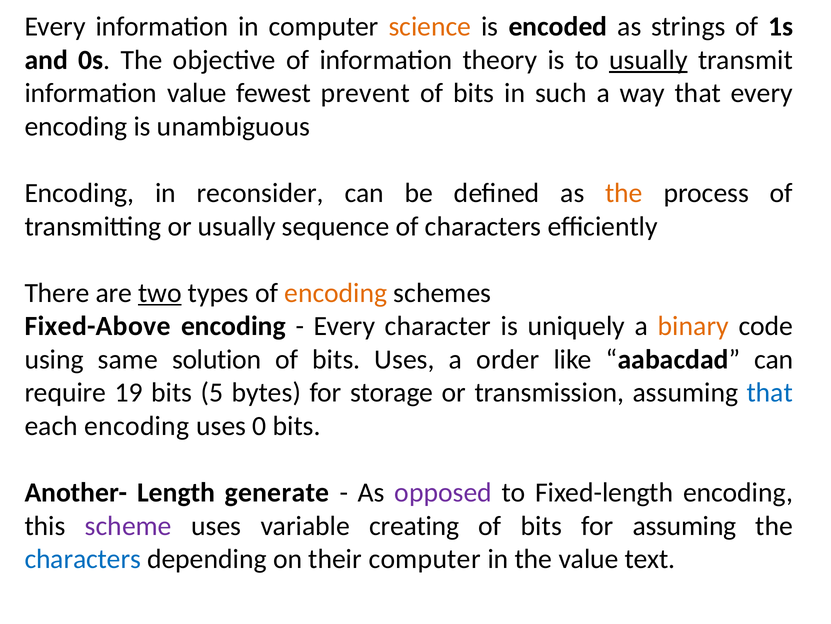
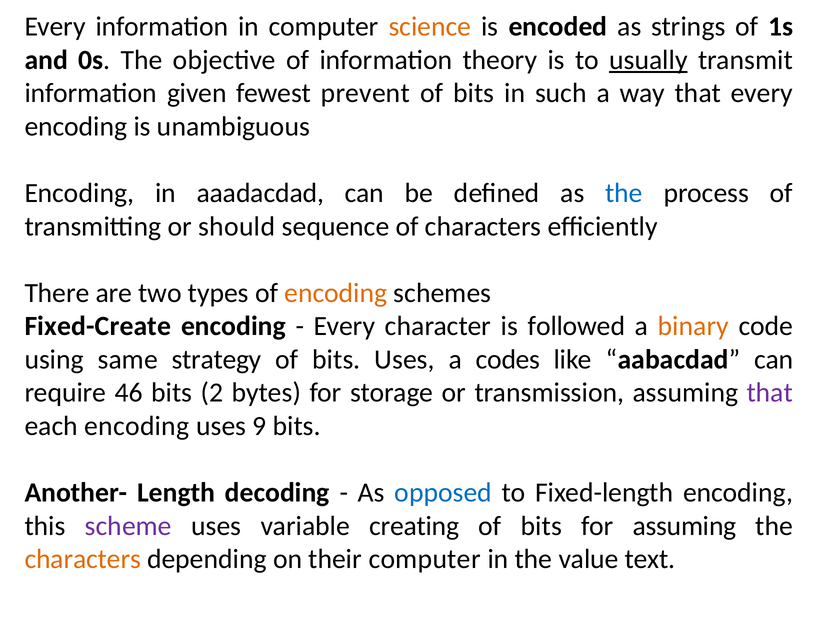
information value: value -> given
reconsider: reconsider -> aaadacdad
the at (624, 193) colour: orange -> blue
or usually: usually -> should
two underline: present -> none
Fixed-Above: Fixed-Above -> Fixed-Create
uniquely: uniquely -> followed
solution: solution -> strategy
order: order -> codes
19: 19 -> 46
5: 5 -> 2
that at (770, 392) colour: blue -> purple
0: 0 -> 9
generate: generate -> decoding
opposed colour: purple -> blue
characters at (83, 559) colour: blue -> orange
